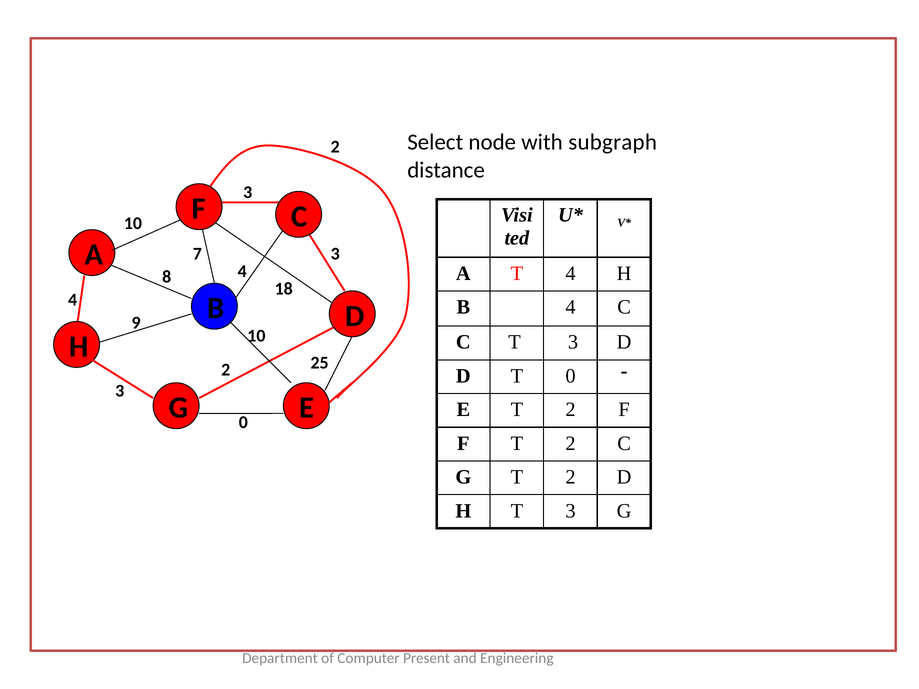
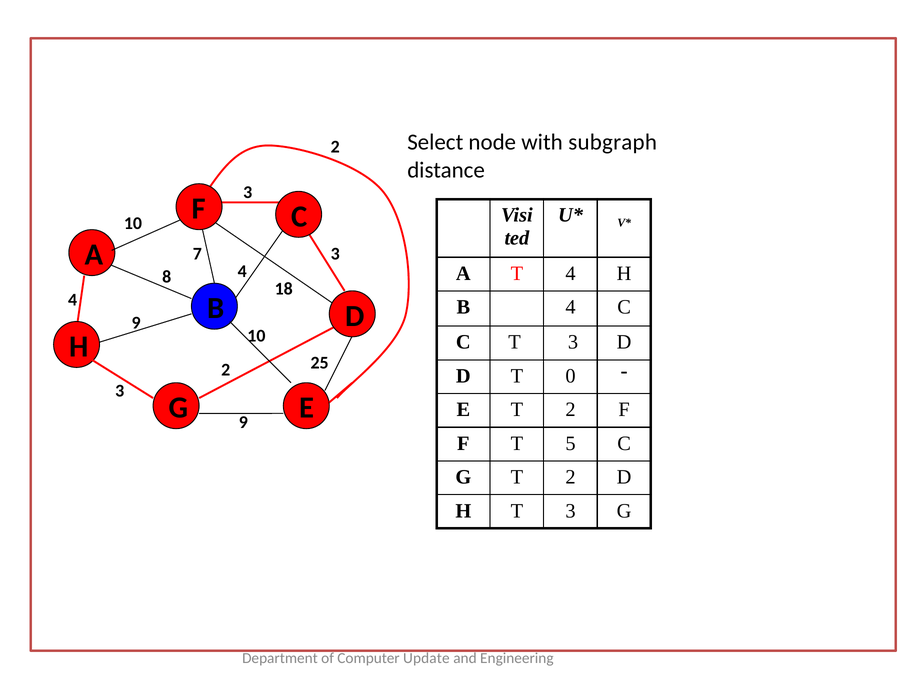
G 0: 0 -> 9
F T 2: 2 -> 5
Present: Present -> Update
